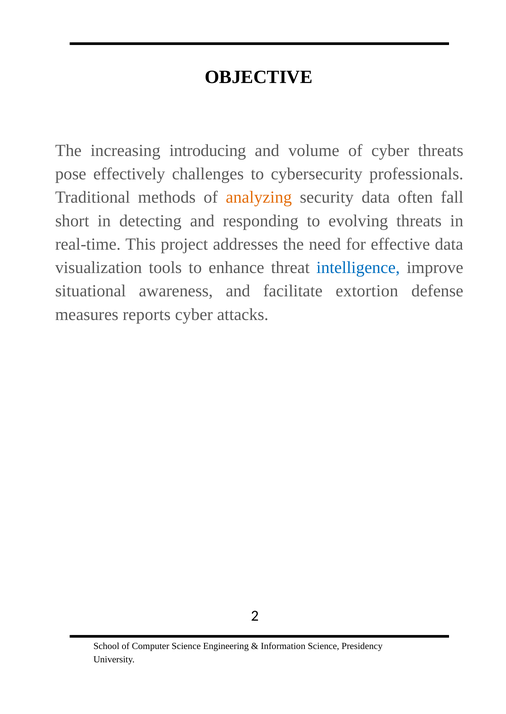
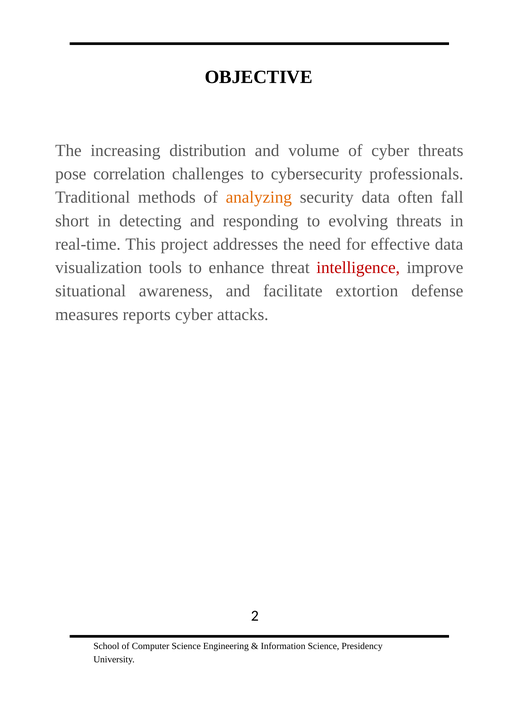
introducing: introducing -> distribution
effectively: effectively -> correlation
intelligence colour: blue -> red
